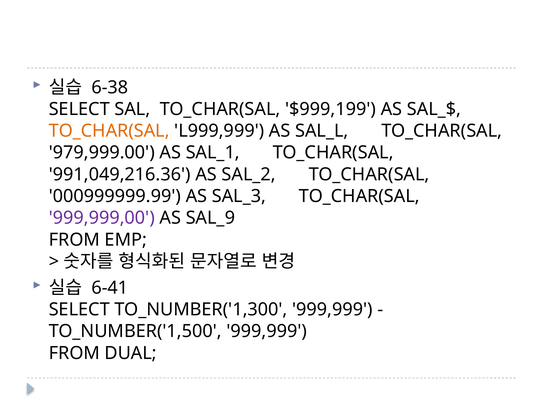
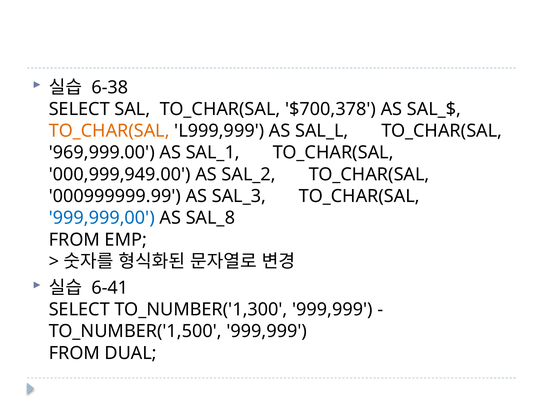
$999,199: $999,199 -> $700,378
979,999.00: 979,999.00 -> 969,999.00
991,049,216.36: 991,049,216.36 -> 000,999,949.00
999,999,00 colour: purple -> blue
SAL_9: SAL_9 -> SAL_8
